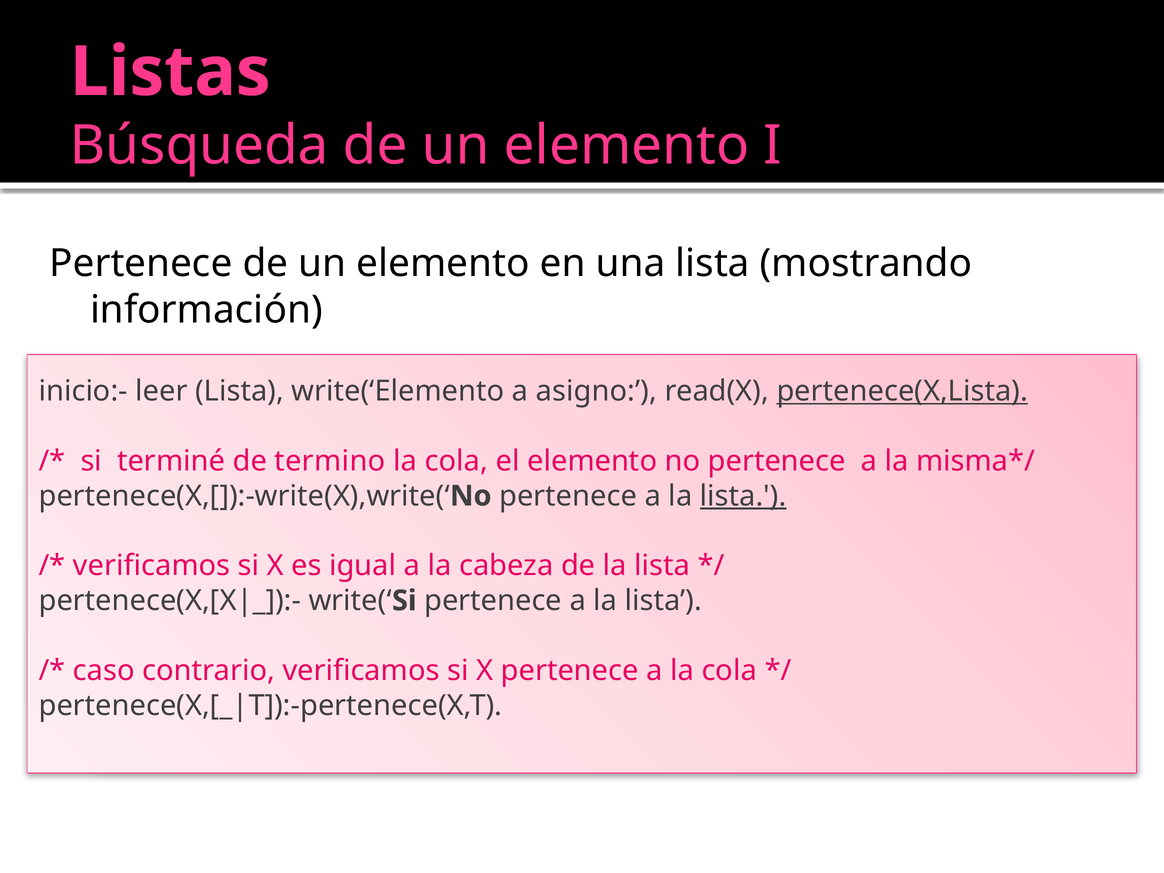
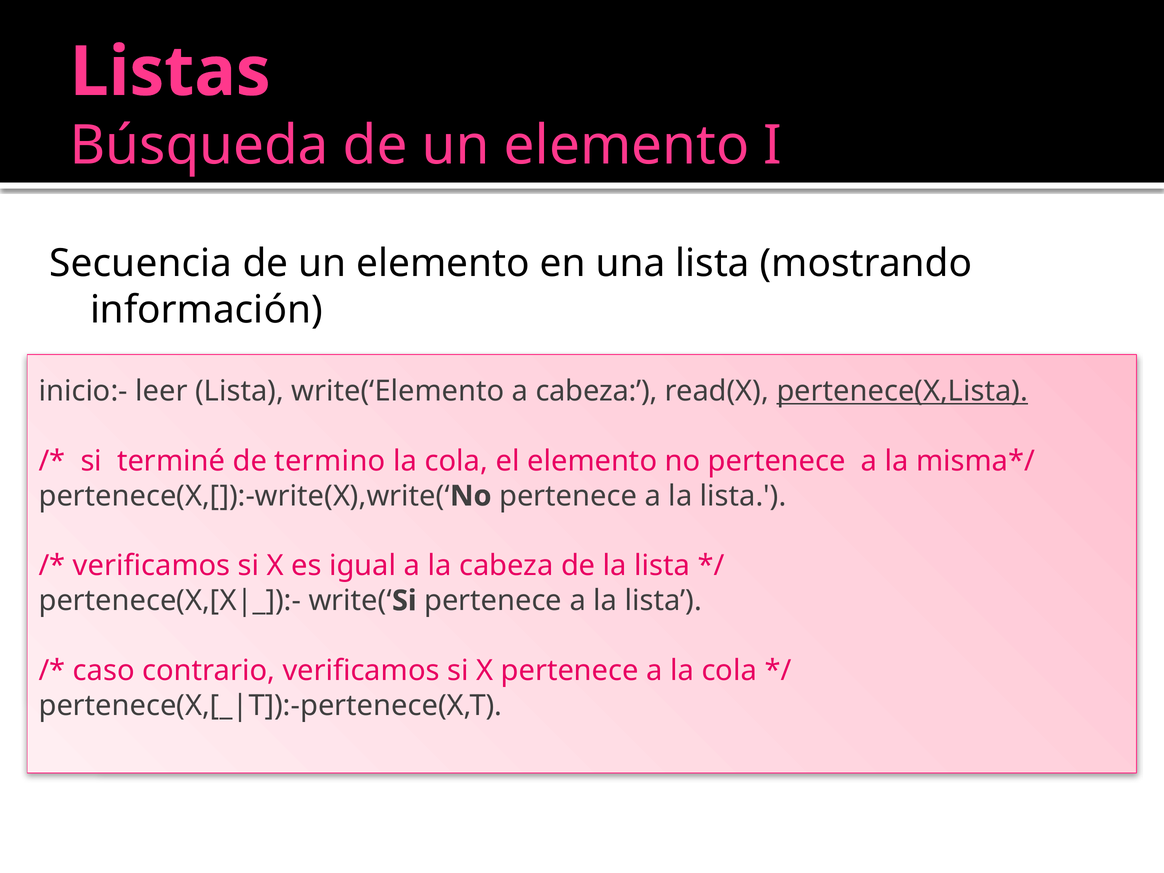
Pertenece at (141, 264): Pertenece -> Secuencia
a asigno: asigno -> cabeza
lista at (743, 496) underline: present -> none
